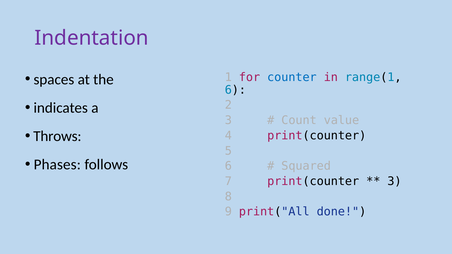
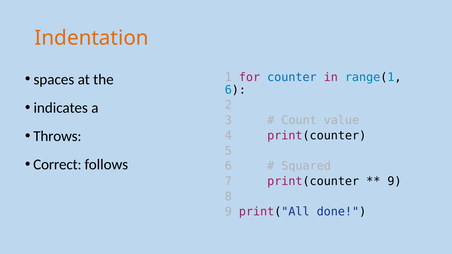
Indentation colour: purple -> orange
Phases: Phases -> Correct
3 at (394, 181): 3 -> 9
